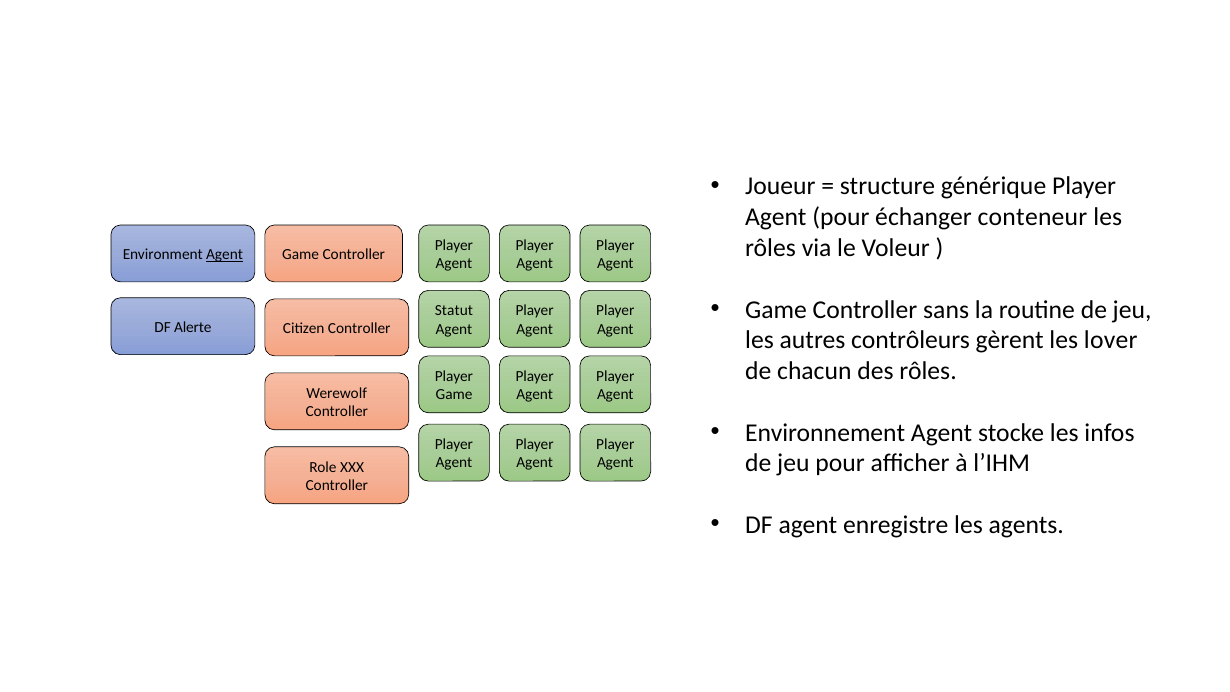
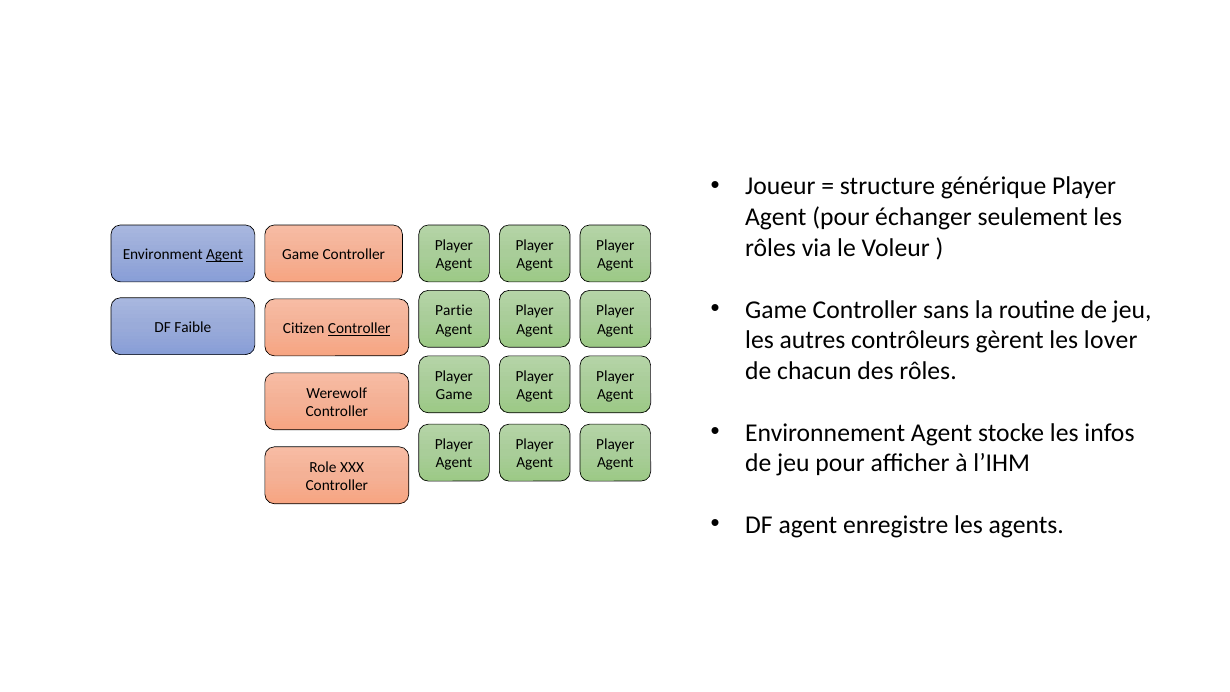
conteneur: conteneur -> seulement
Statut: Statut -> Partie
Alerte: Alerte -> Faible
Controller at (359, 328) underline: none -> present
